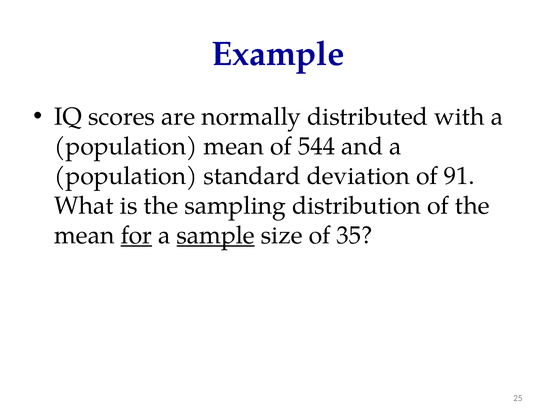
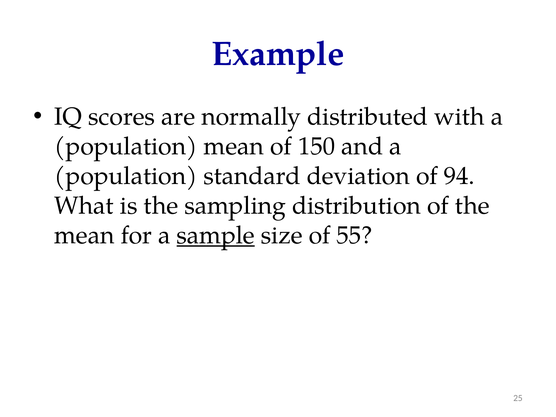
544: 544 -> 150
91: 91 -> 94
for underline: present -> none
35: 35 -> 55
